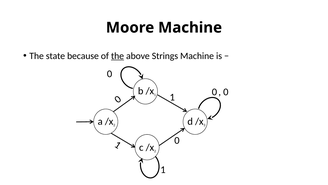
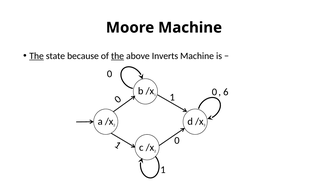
The at (37, 56) underline: none -> present
Strings: Strings -> Inverts
0 at (226, 92): 0 -> 6
